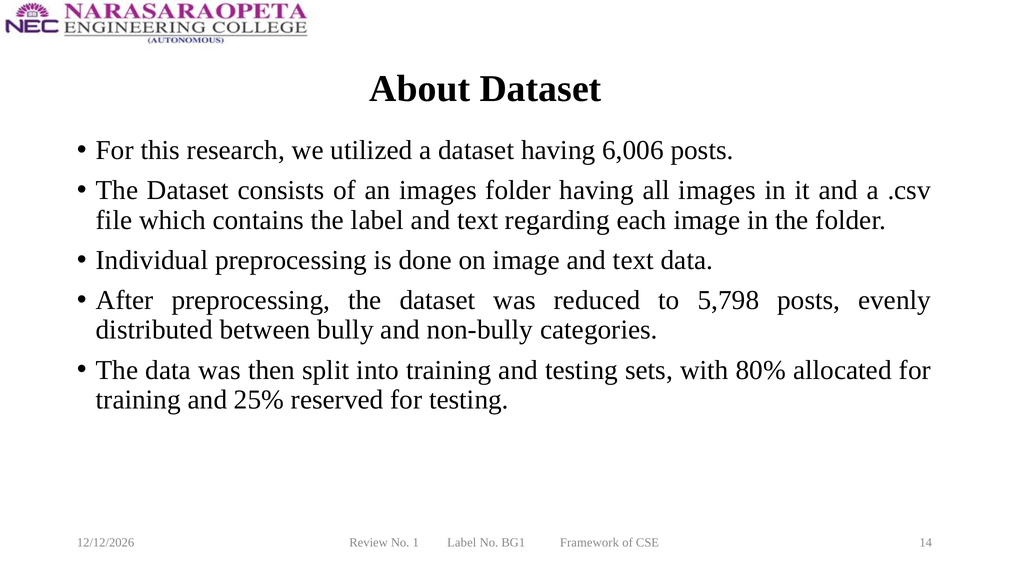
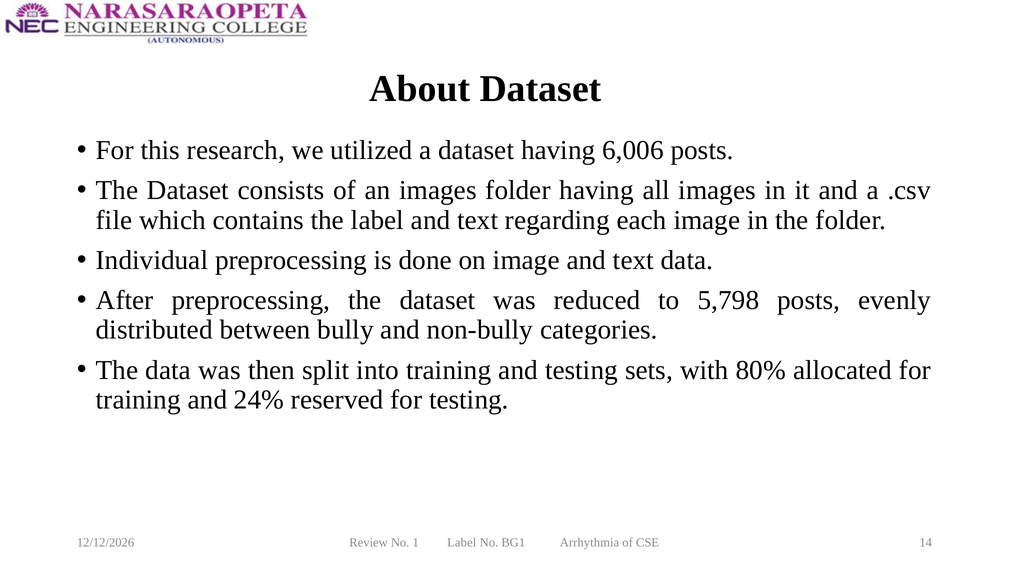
25%: 25% -> 24%
Framework: Framework -> Arrhythmia
